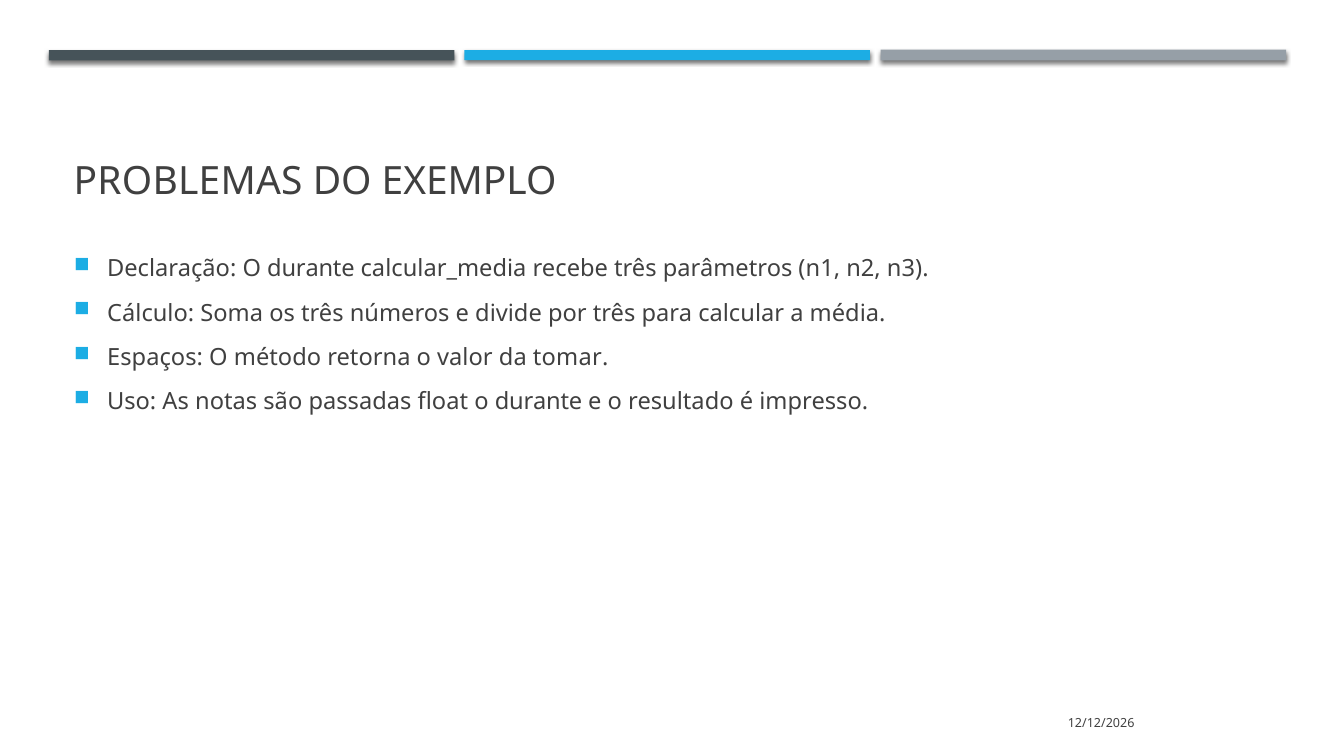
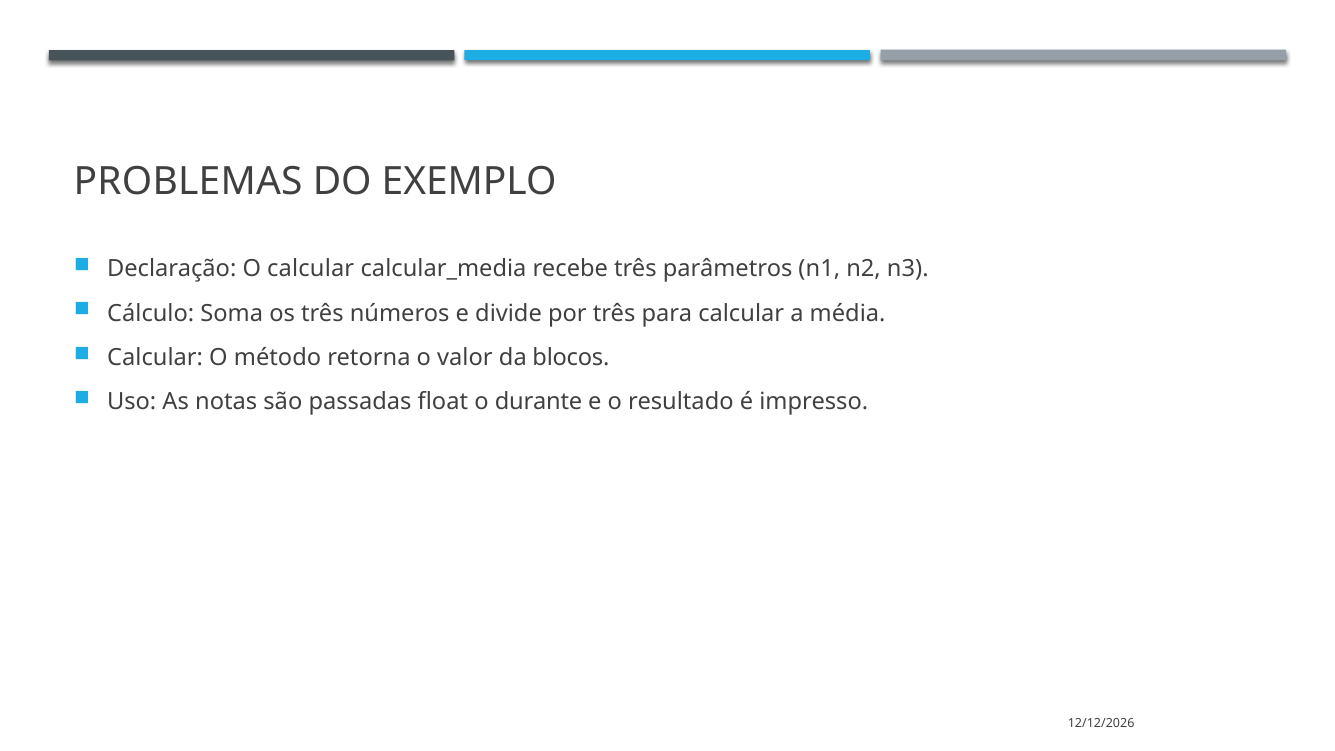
Declaração O durante: durante -> calcular
Espaços at (155, 358): Espaços -> Calcular
tomar: tomar -> blocos
